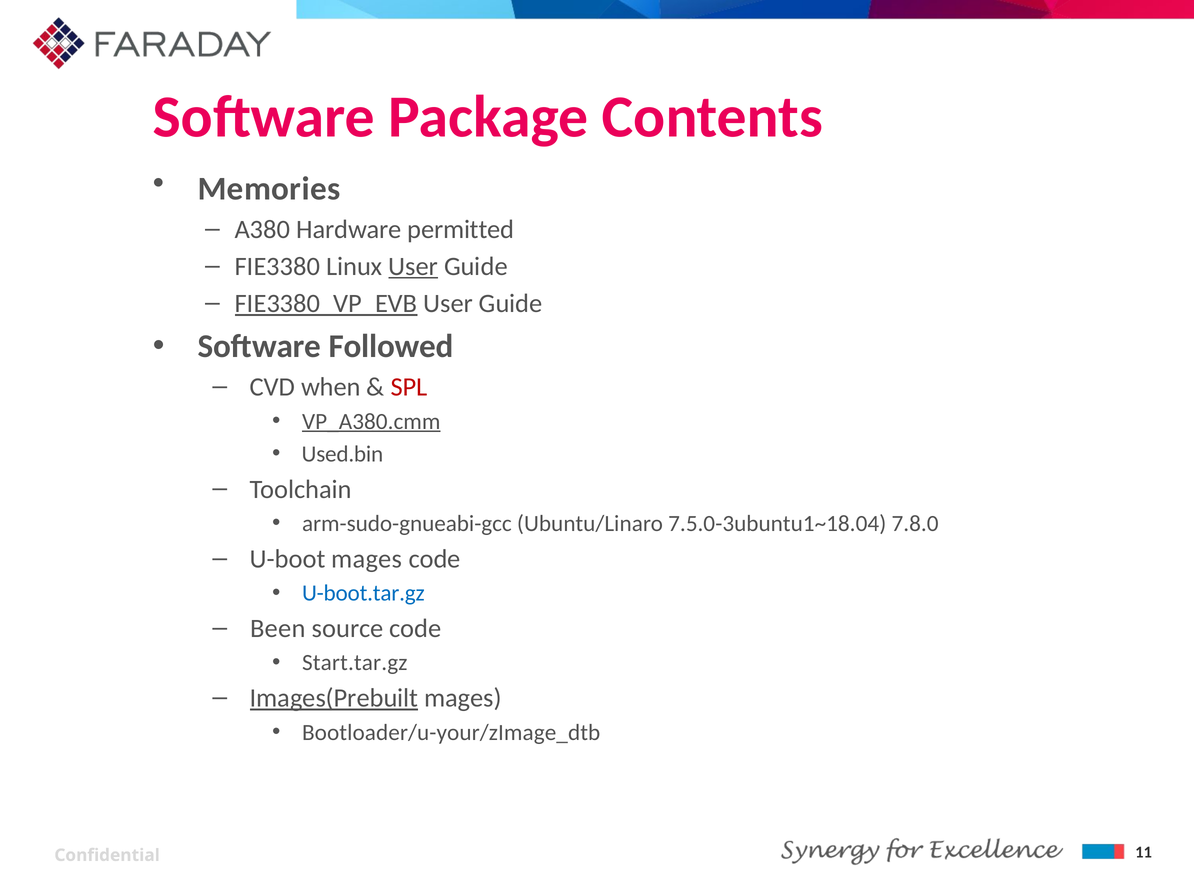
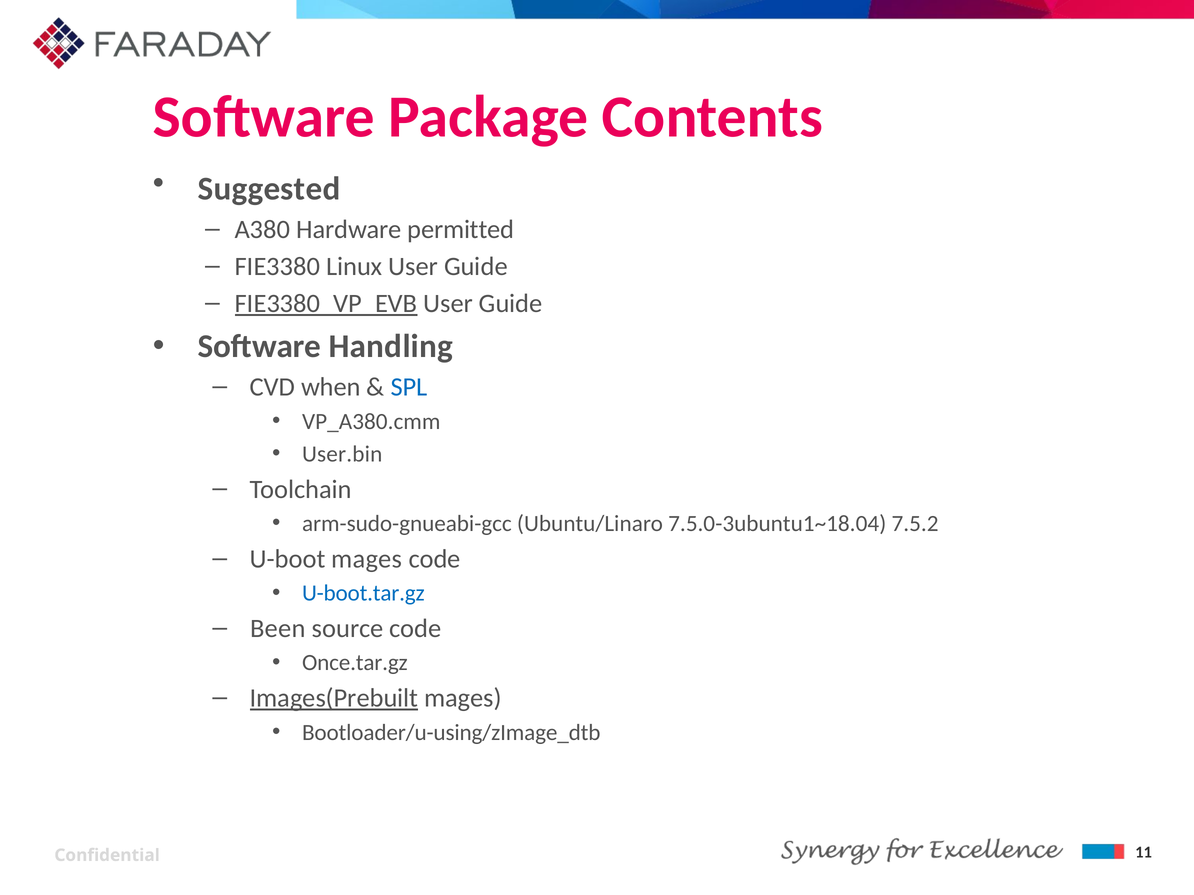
Memories: Memories -> Suggested
User at (413, 267) underline: present -> none
Followed: Followed -> Handling
SPL colour: red -> blue
VP_A380.cmm underline: present -> none
Used.bin: Used.bin -> User.bin
7.8.0: 7.8.0 -> 7.5.2
Start.tar.gz: Start.tar.gz -> Once.tar.gz
Bootloader/u-your/zImage_dtb: Bootloader/u-your/zImage_dtb -> Bootloader/u-using/zImage_dtb
